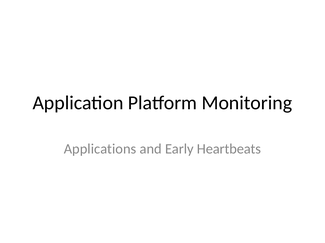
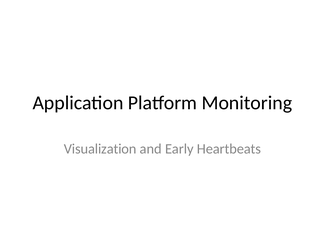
Applications: Applications -> Visualization
